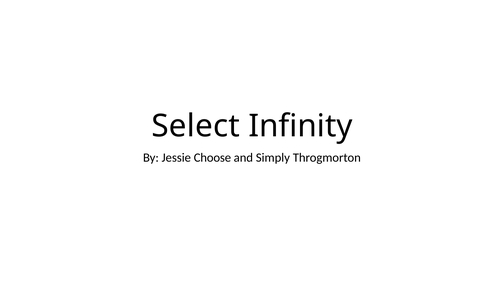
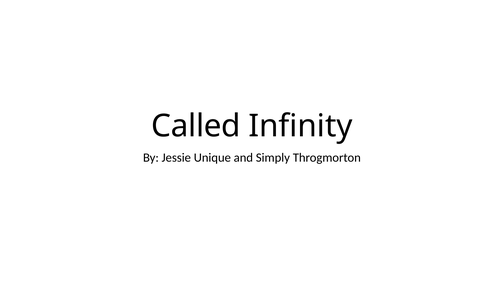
Select: Select -> Called
Choose: Choose -> Unique
